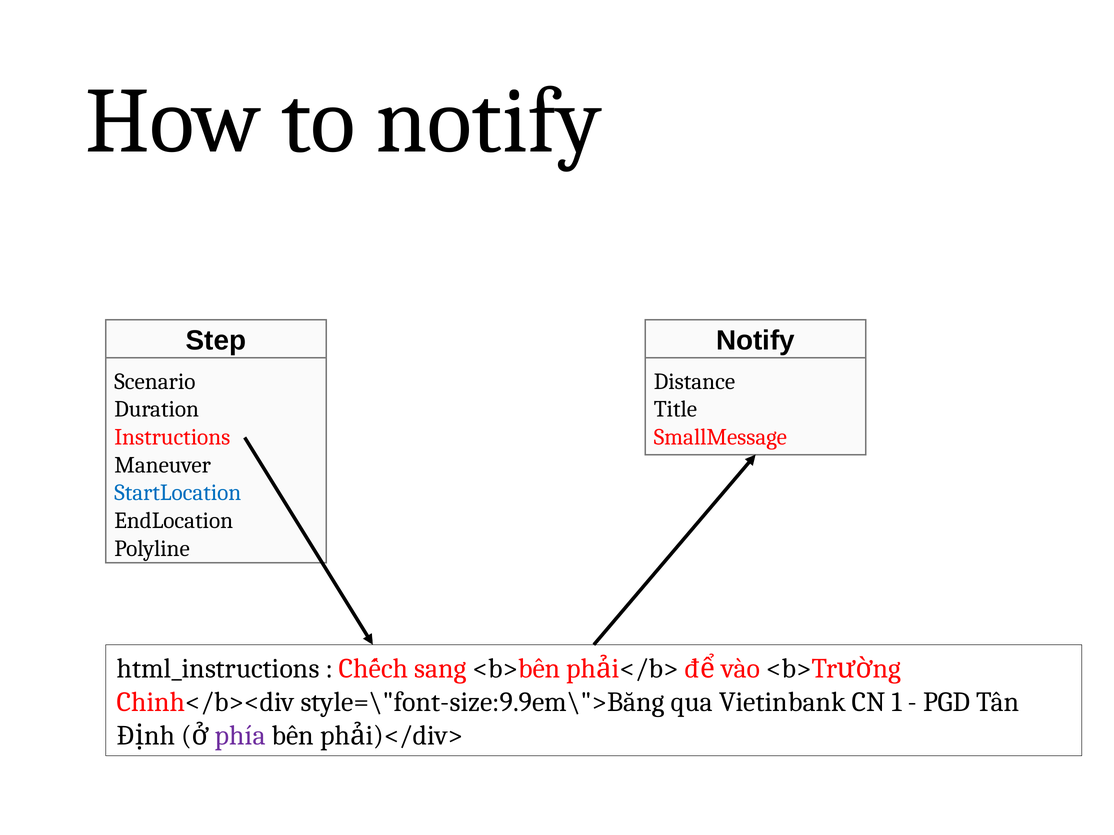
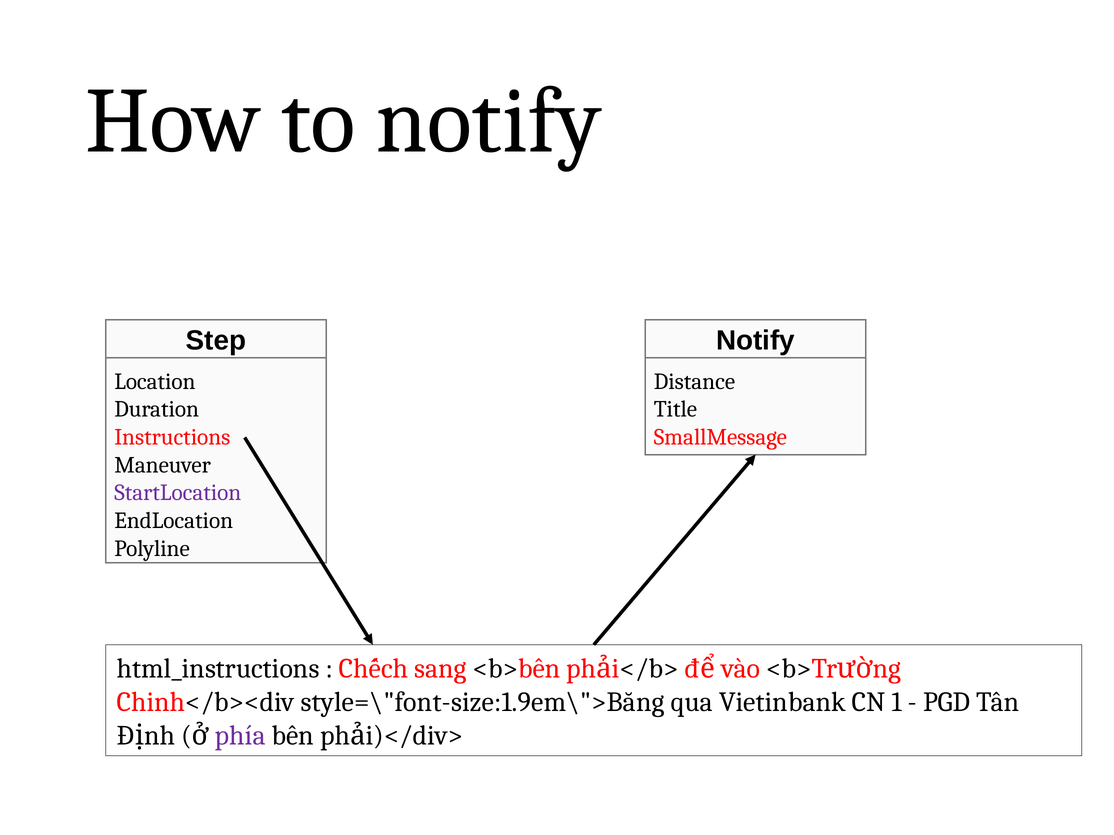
Scenario: Scenario -> Location
StartLocation colour: blue -> purple
style=\"font-size:9.9em\">Băng: style=\"font-size:9.9em\">Băng -> style=\"font-size:1.9em\">Băng
